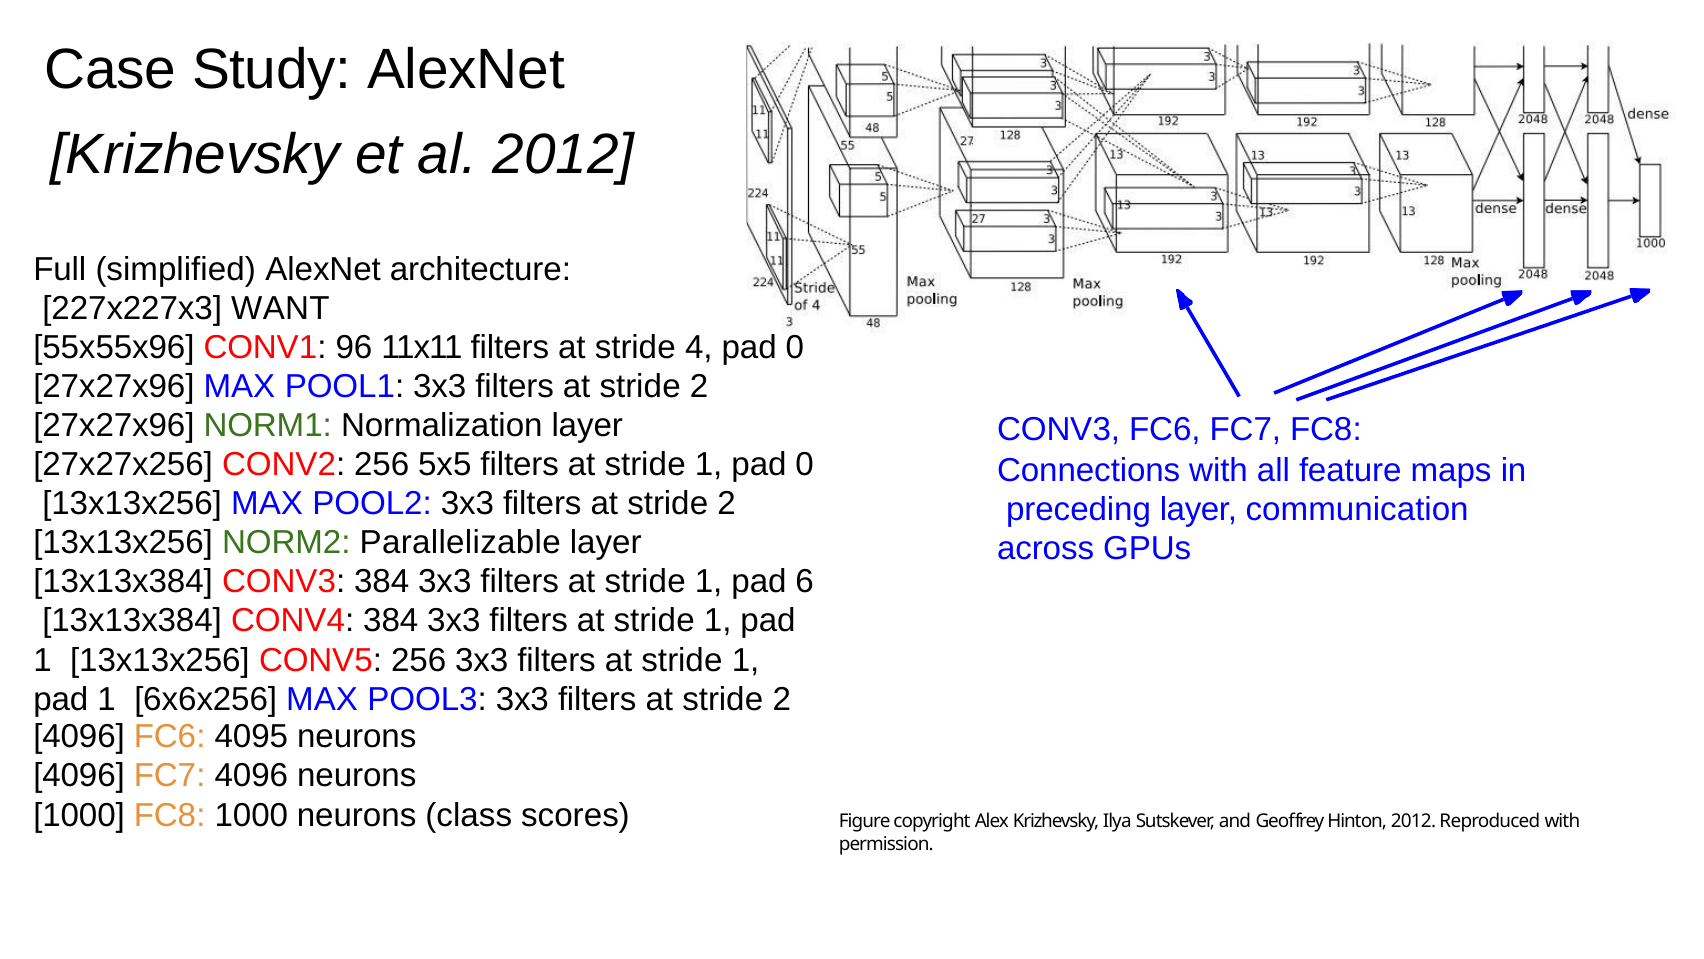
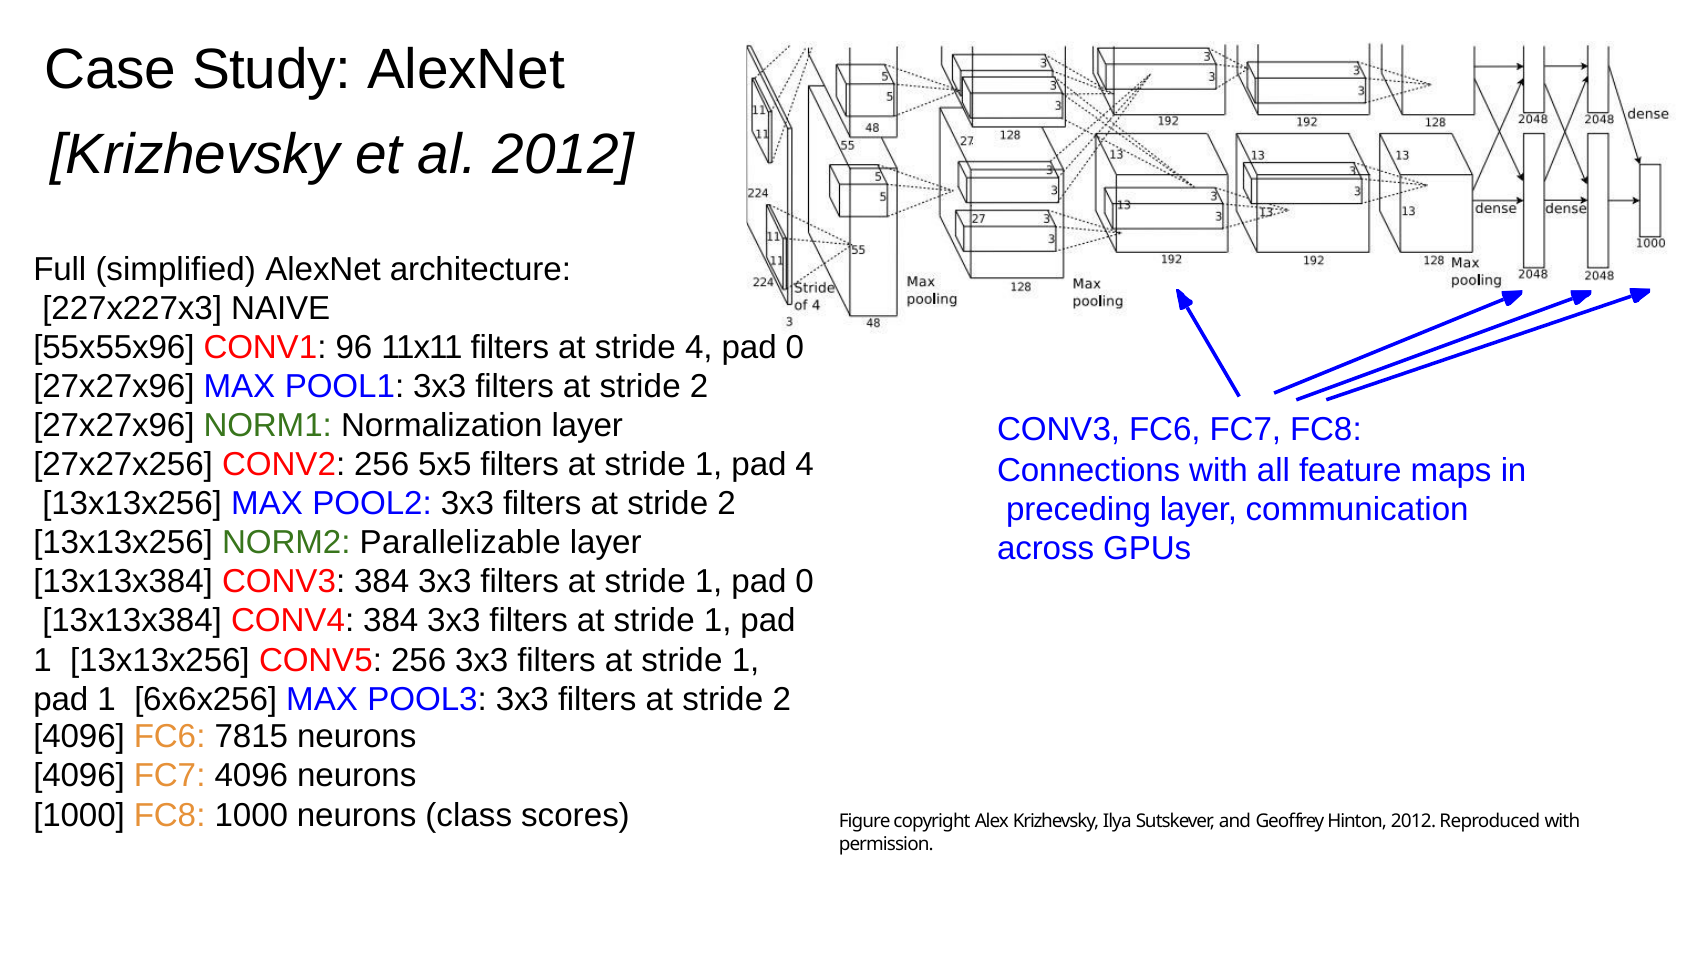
WANT: WANT -> NAIVE
1 pad 0: 0 -> 4
1 pad 6: 6 -> 0
4095: 4095 -> 7815
